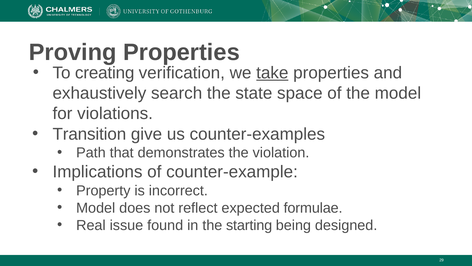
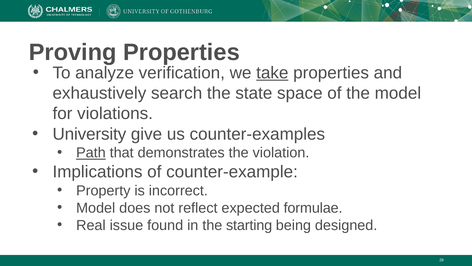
creating: creating -> analyze
Transition: Transition -> University
Path underline: none -> present
